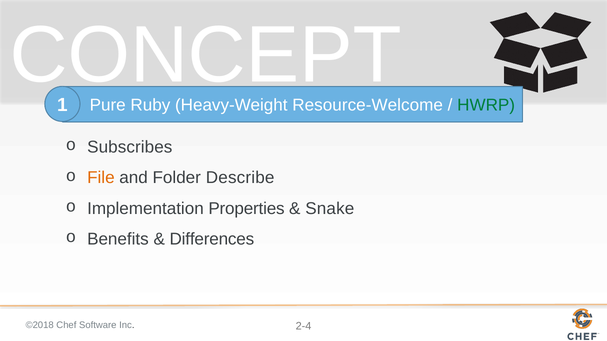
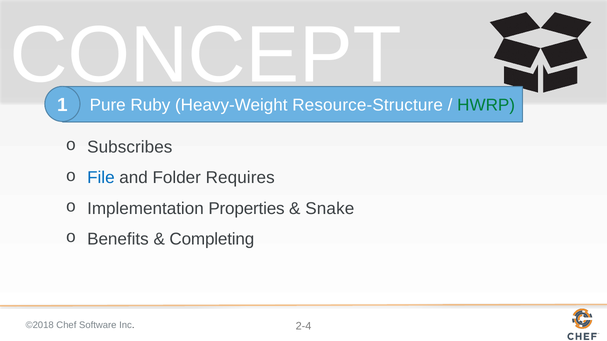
Resource-Welcome: Resource-Welcome -> Resource-Structure
File colour: orange -> blue
Describe: Describe -> Requires
Differences: Differences -> Completing
